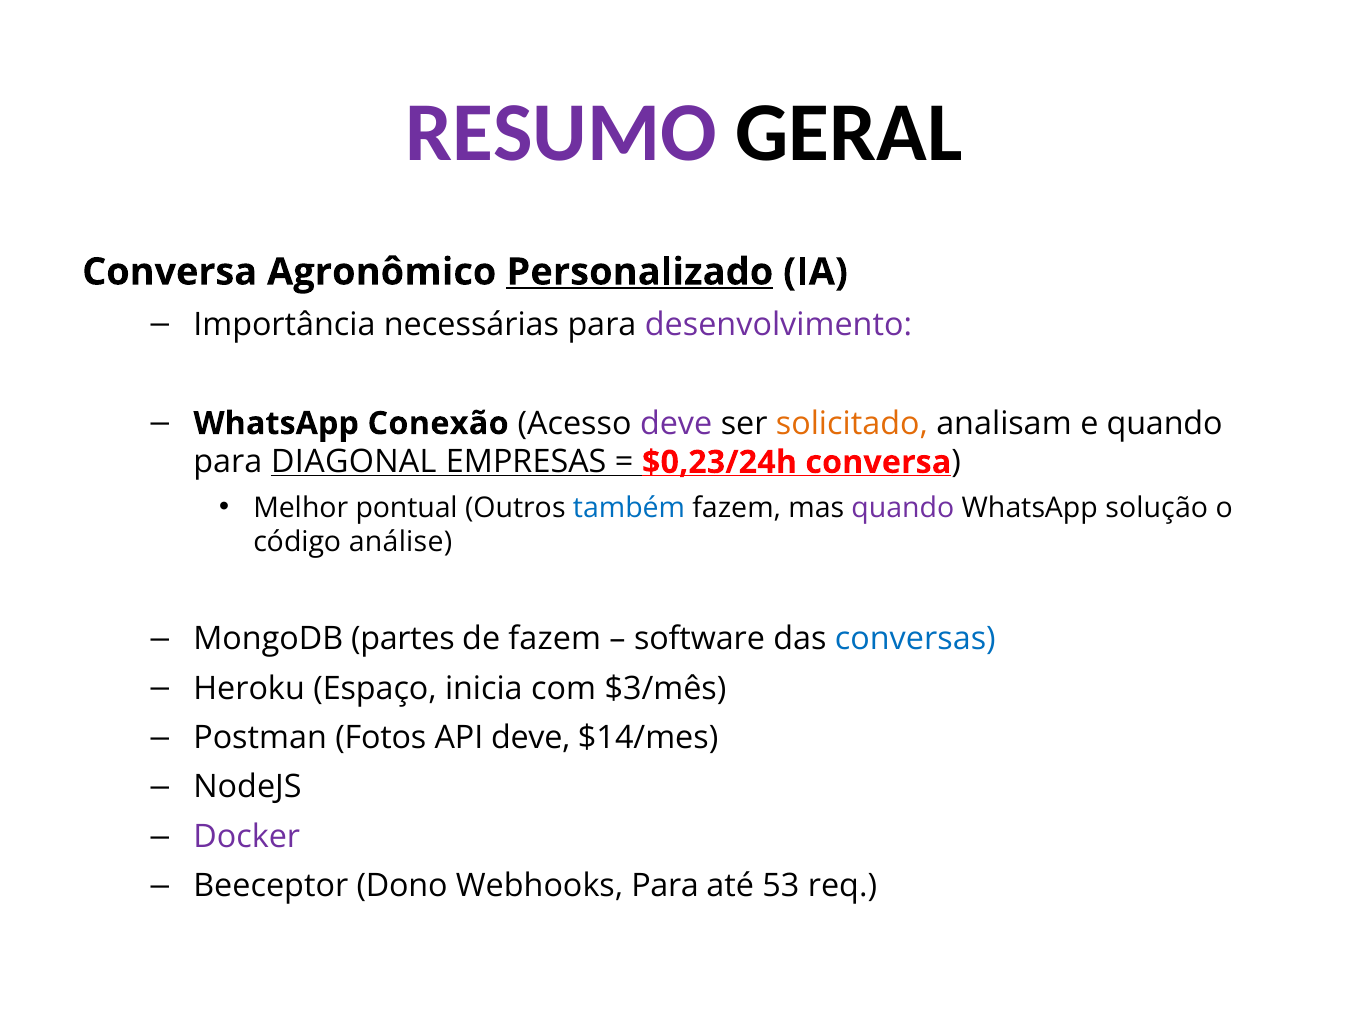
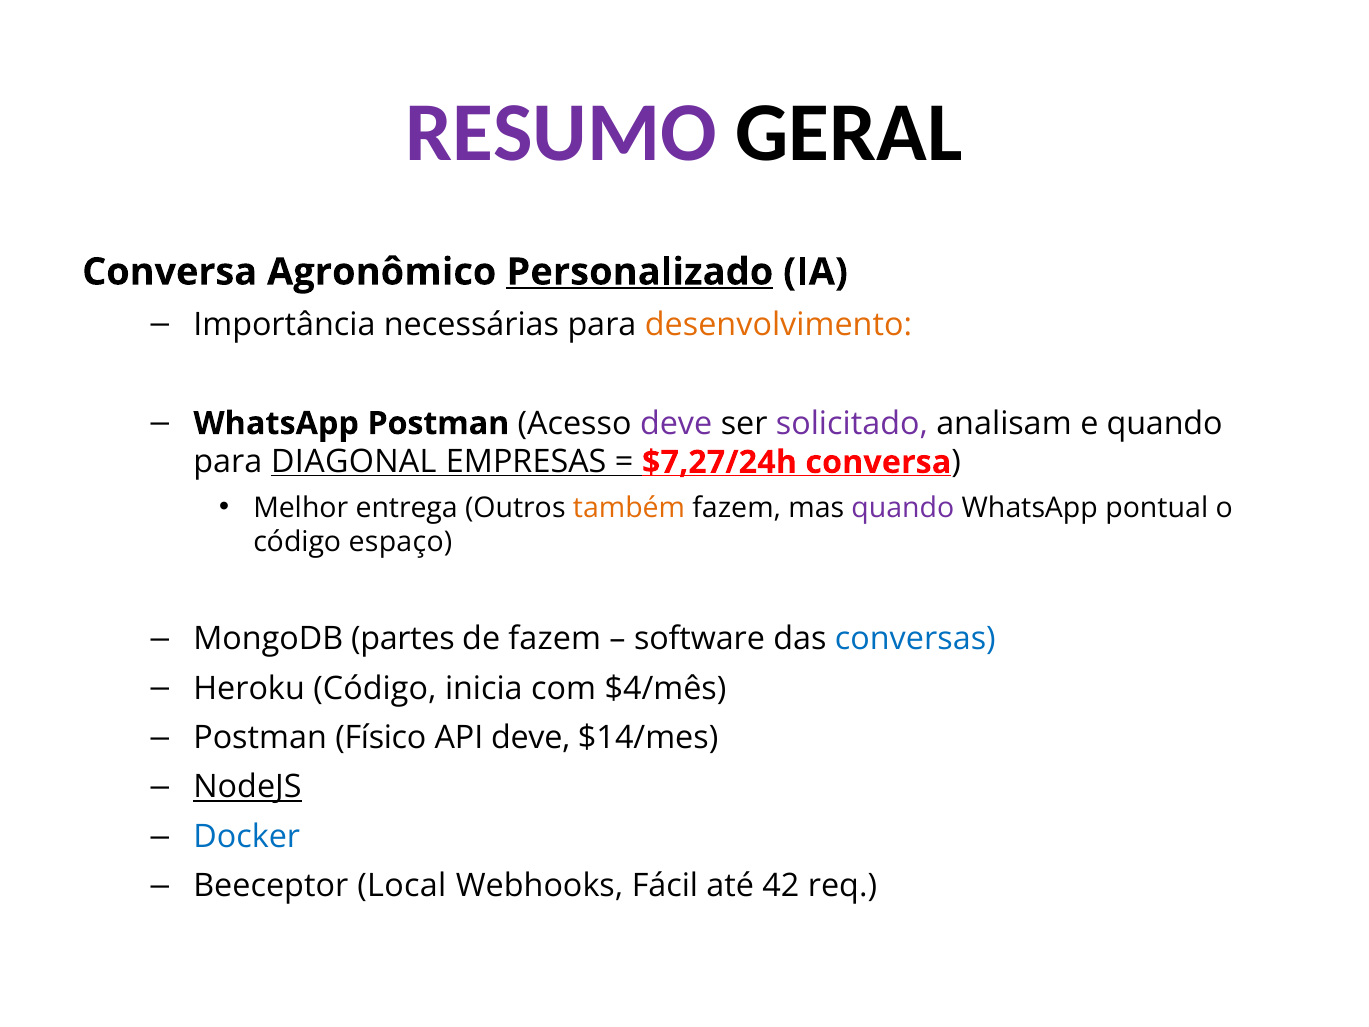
desenvolvimento colour: purple -> orange
WhatsApp Conexão: Conexão -> Postman
solicitado colour: orange -> purple
$0,23/24h: $0,23/24h -> $7,27/24h
pontual: pontual -> entrega
também colour: blue -> orange
solução: solução -> pontual
análise: análise -> espaço
Heroku Espaço: Espaço -> Código
$3/mês: $3/mês -> $4/mês
Fotos: Fotos -> Físico
NodeJS underline: none -> present
Docker colour: purple -> blue
Dono: Dono -> Local
Webhooks Para: Para -> Fácil
53: 53 -> 42
